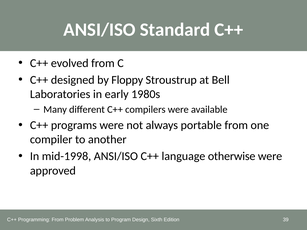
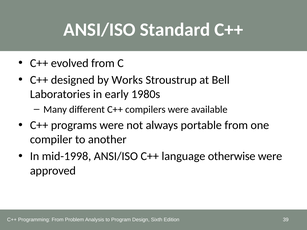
Floppy: Floppy -> Works
